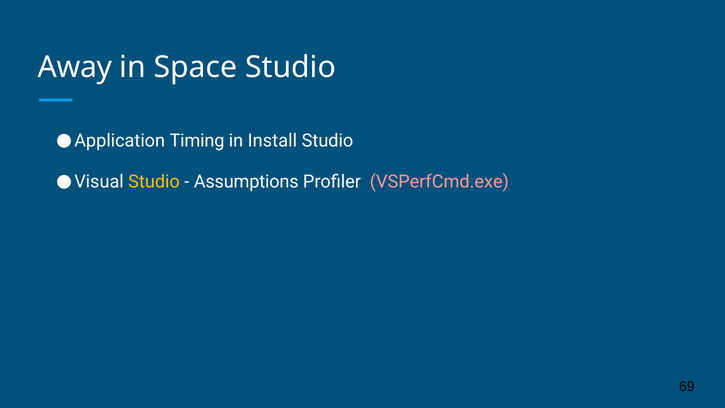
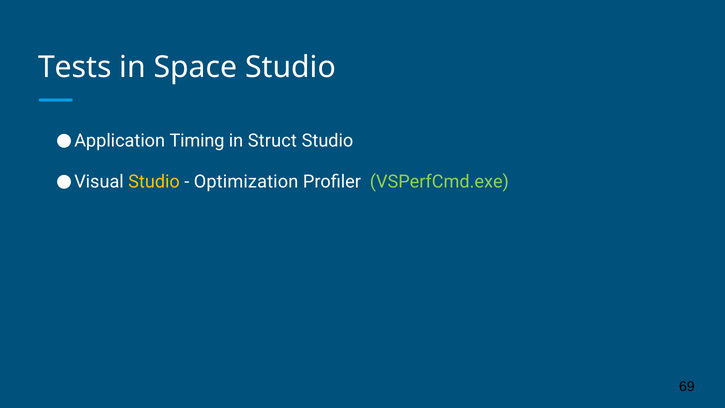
Away: Away -> Tests
Install: Install -> Struct
Assumptions: Assumptions -> Optimization
VSPerfCmd.exe colour: pink -> light green
